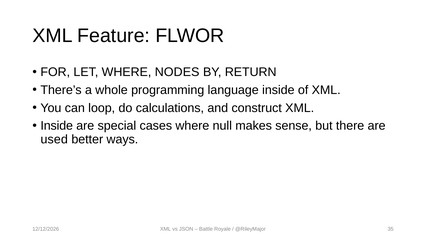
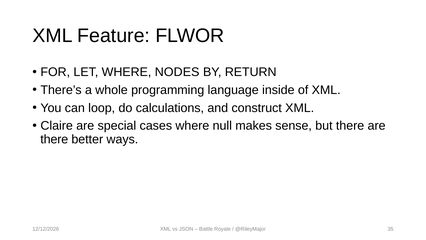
Inside at (57, 126): Inside -> Claire
used at (54, 139): used -> there
